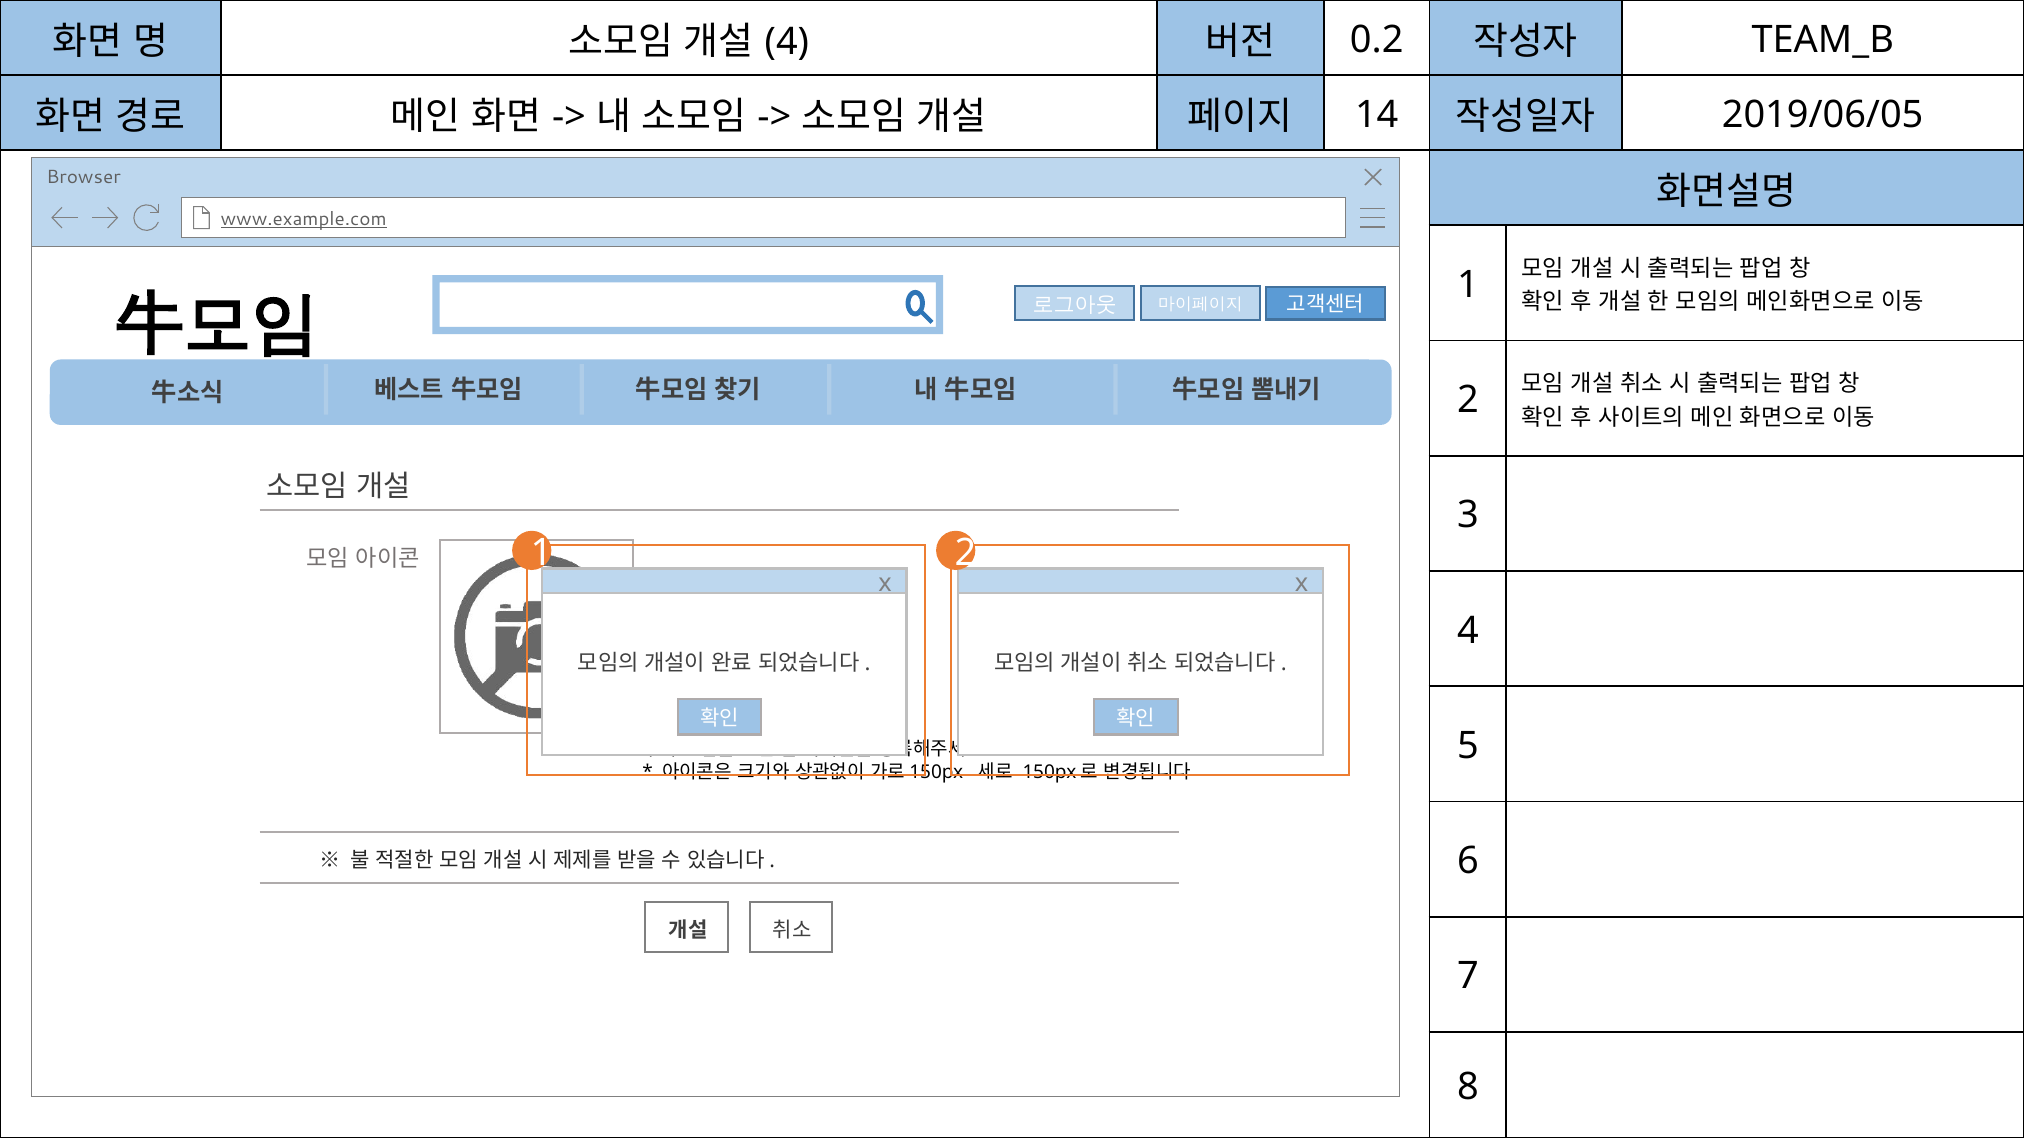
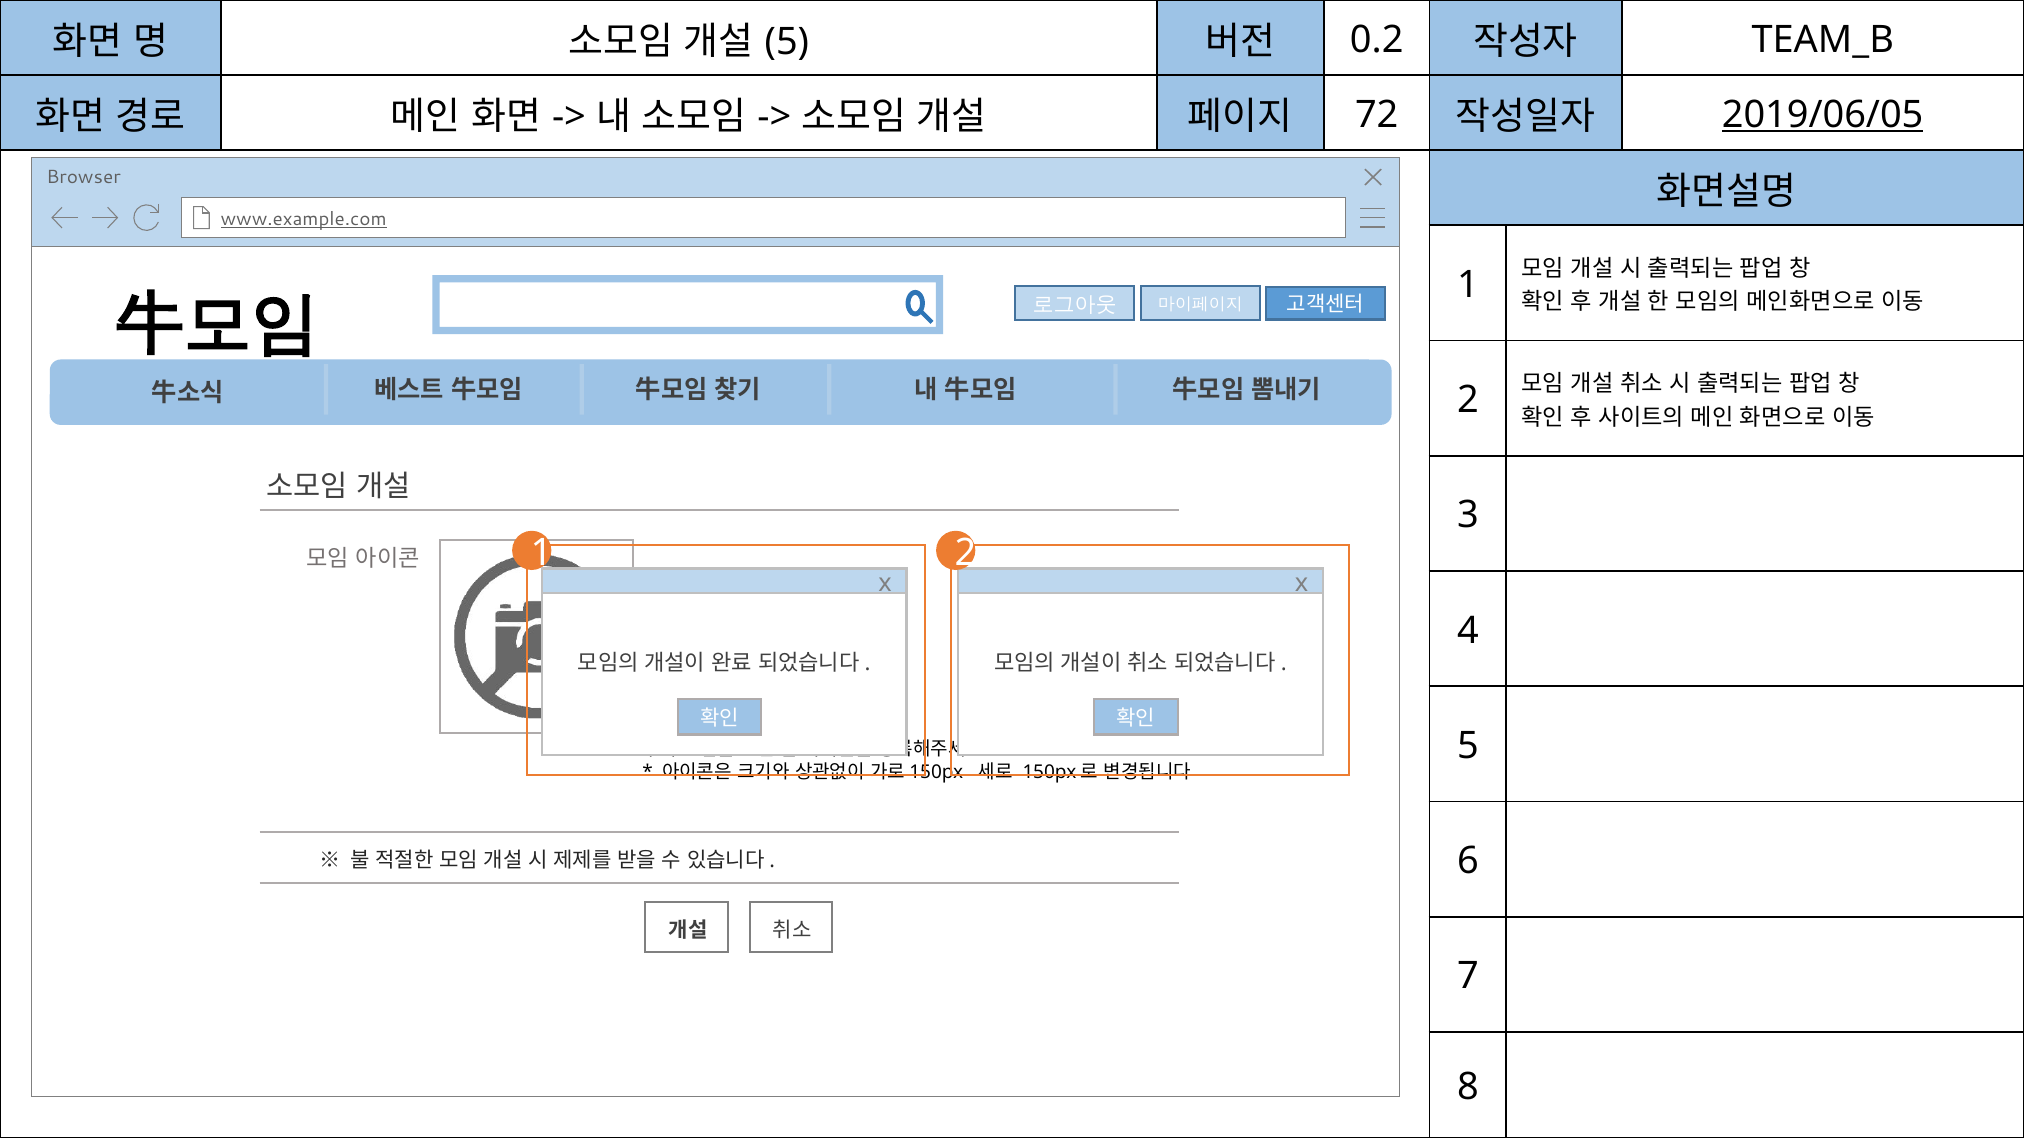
4 at (787, 42): 4 -> 5
14: 14 -> 72
2019/06/05 underline: none -> present
